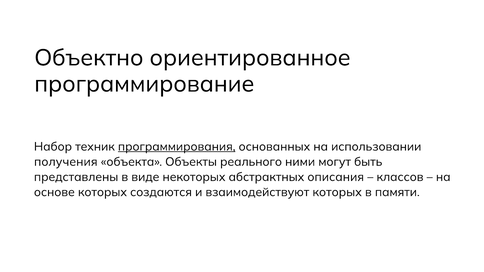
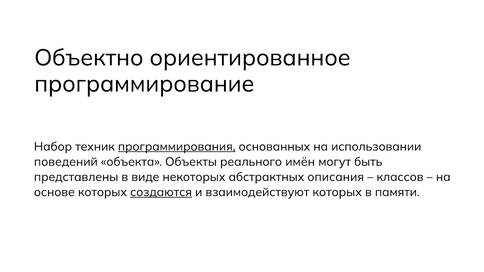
получения: получения -> поведений
ними: ними -> имён
создаются underline: none -> present
